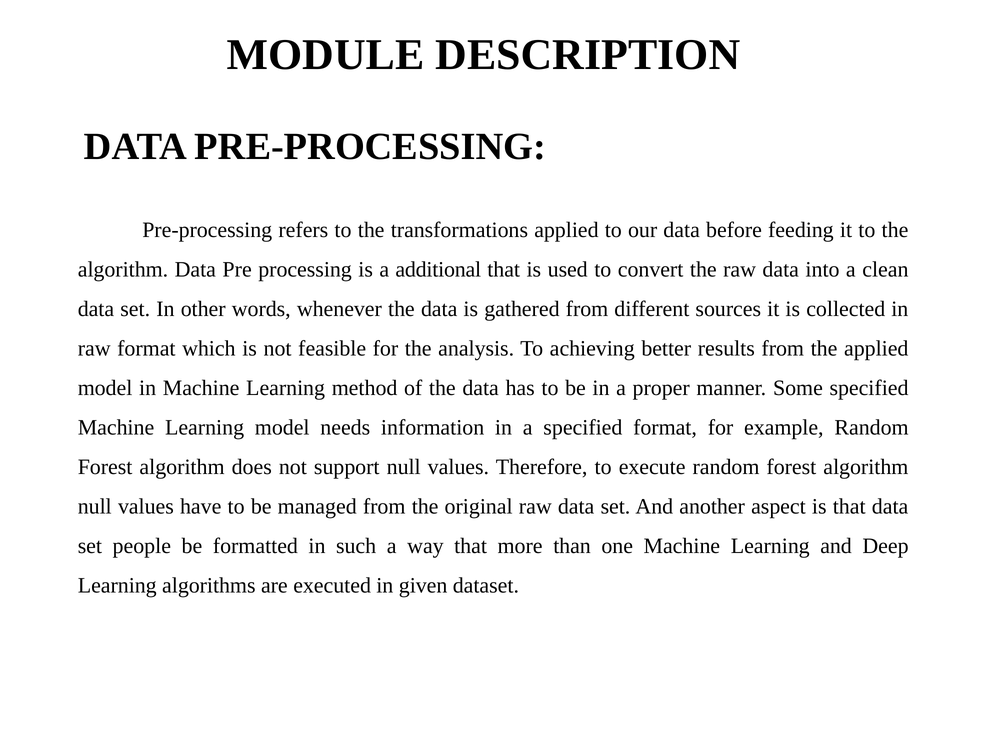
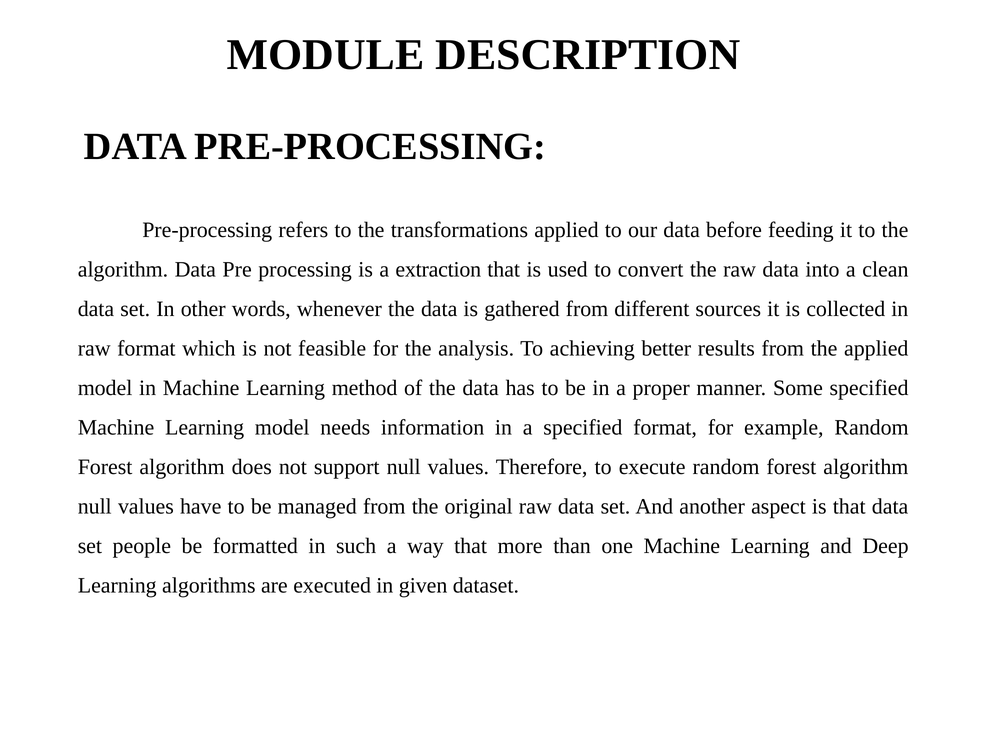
additional: additional -> extraction
